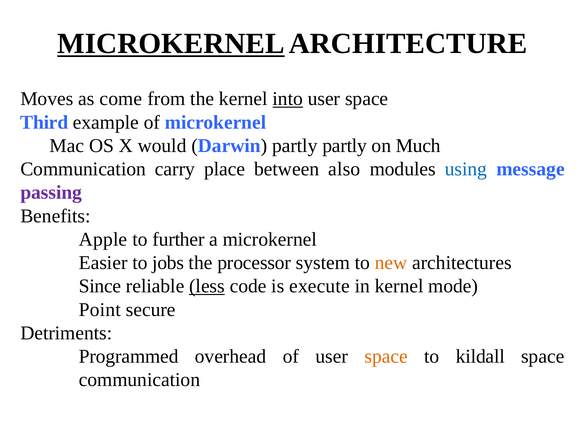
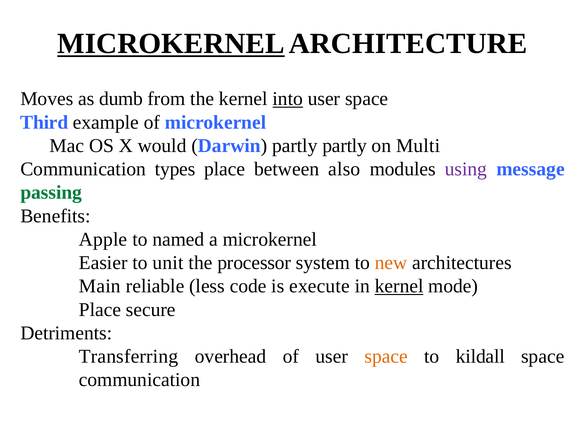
come: come -> dumb
Much: Much -> Multi
carry: carry -> types
using colour: blue -> purple
passing colour: purple -> green
further: further -> named
jobs: jobs -> unit
Since: Since -> Main
less underline: present -> none
kernel at (399, 286) underline: none -> present
Point at (100, 309): Point -> Place
Programmed: Programmed -> Transferring
